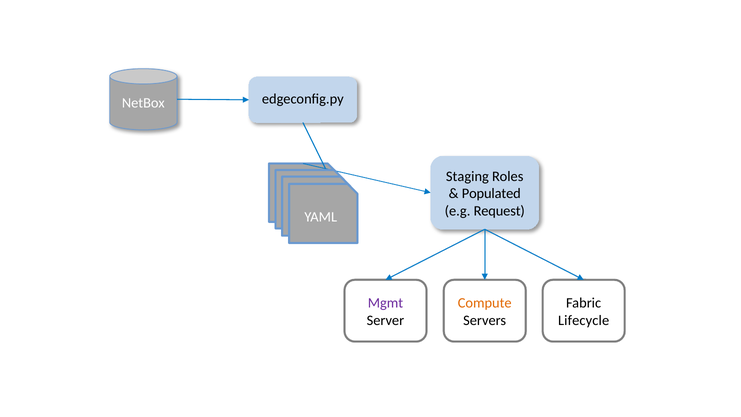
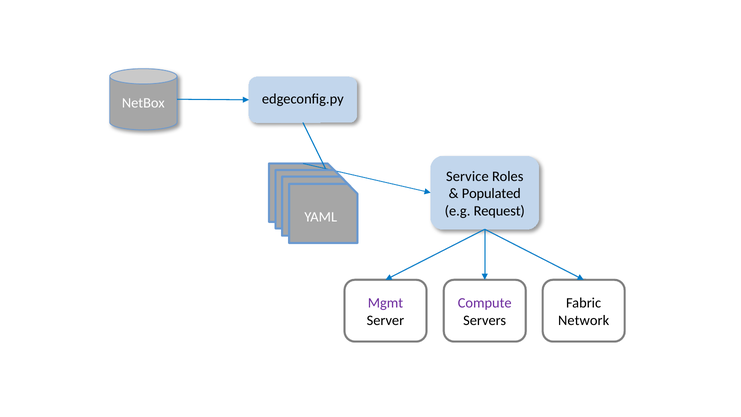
Staging: Staging -> Service
Compute colour: orange -> purple
Lifecycle: Lifecycle -> Network
